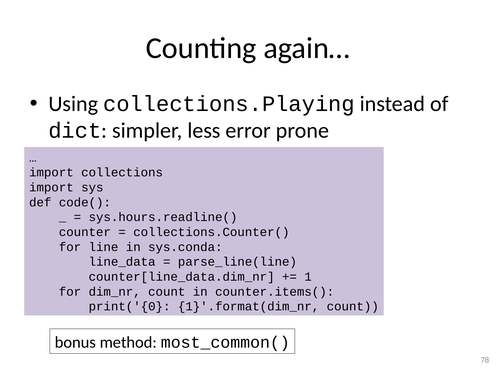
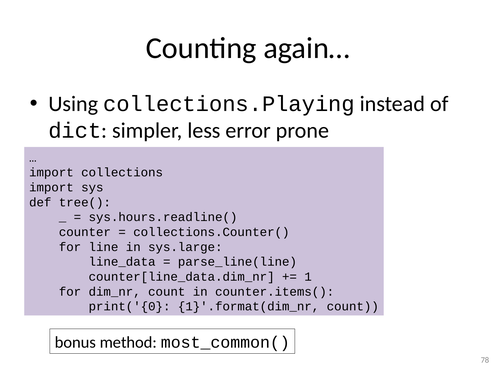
code(: code( -> tree(
sys.conda: sys.conda -> sys.large
